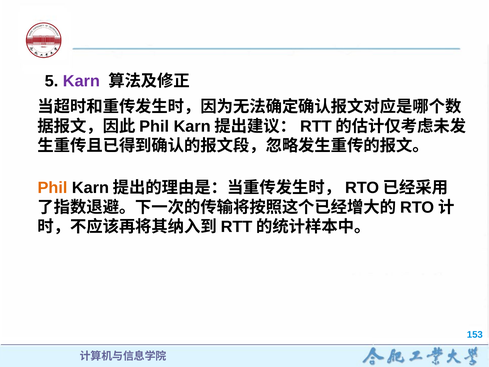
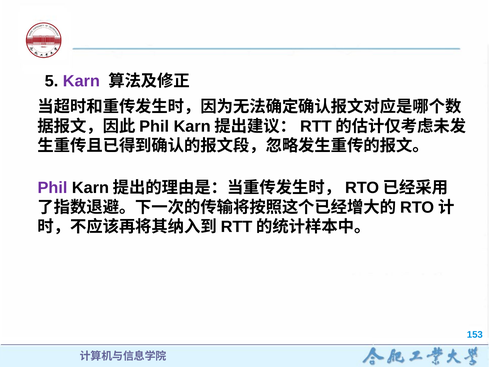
Phil colour: orange -> purple
